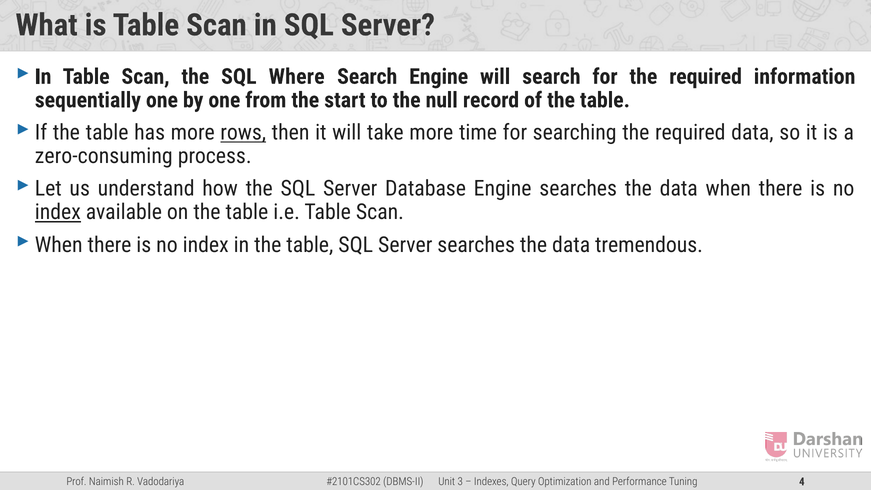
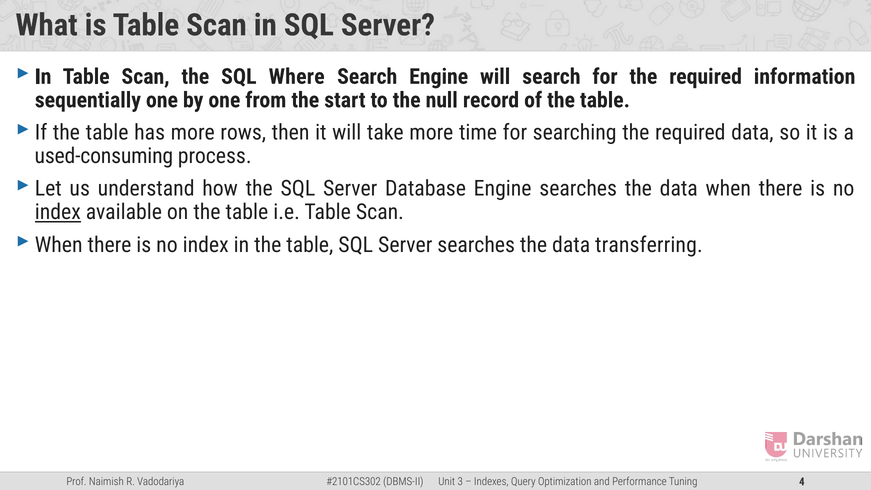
rows underline: present -> none
zero-consuming: zero-consuming -> used-consuming
tremendous: tremendous -> transferring
